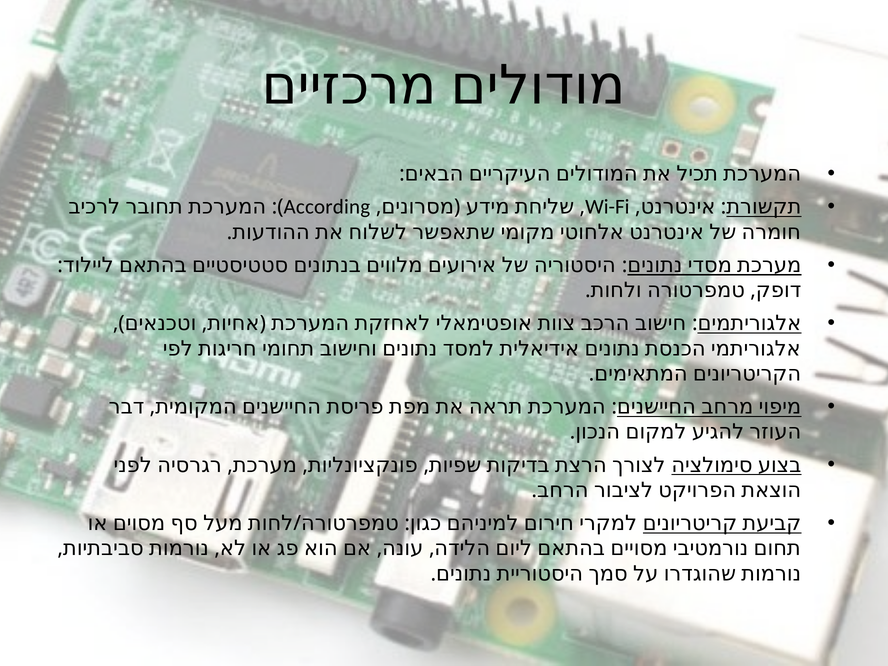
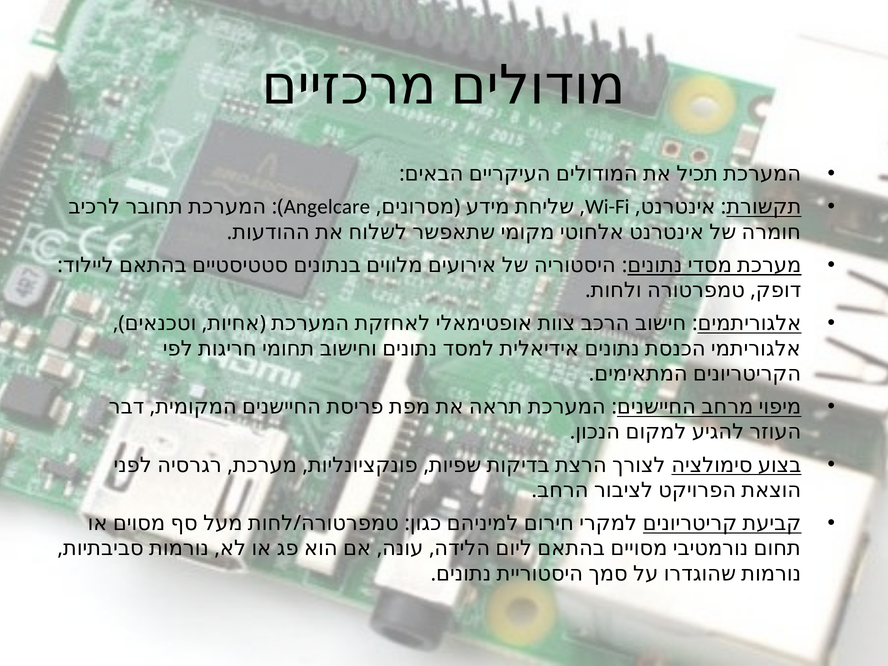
According: According -> Angelcare
